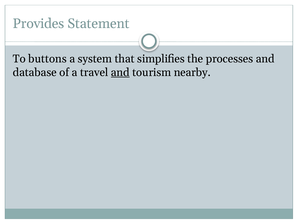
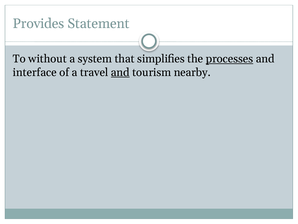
buttons: buttons -> without
processes underline: none -> present
database: database -> interface
